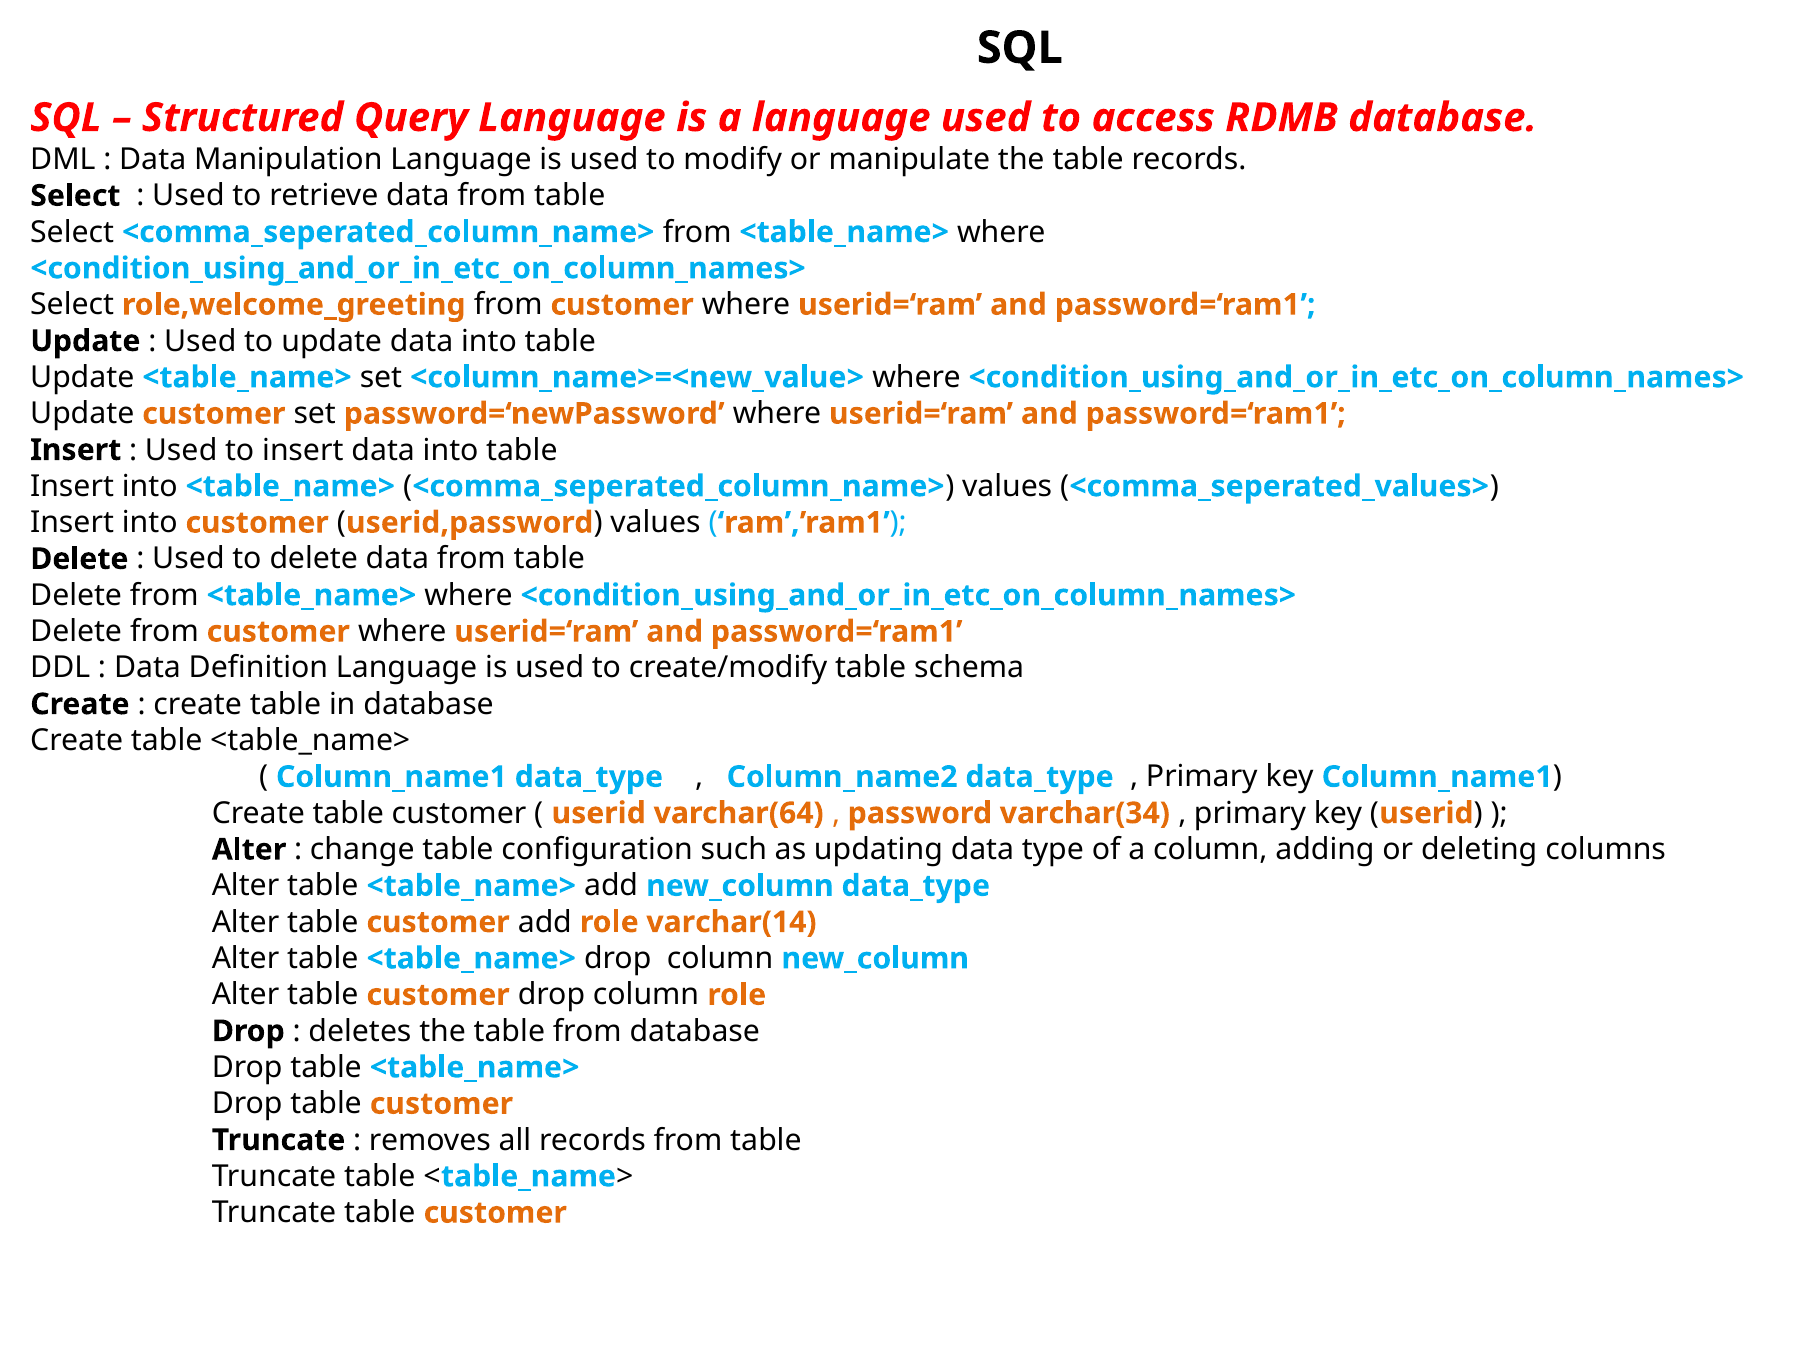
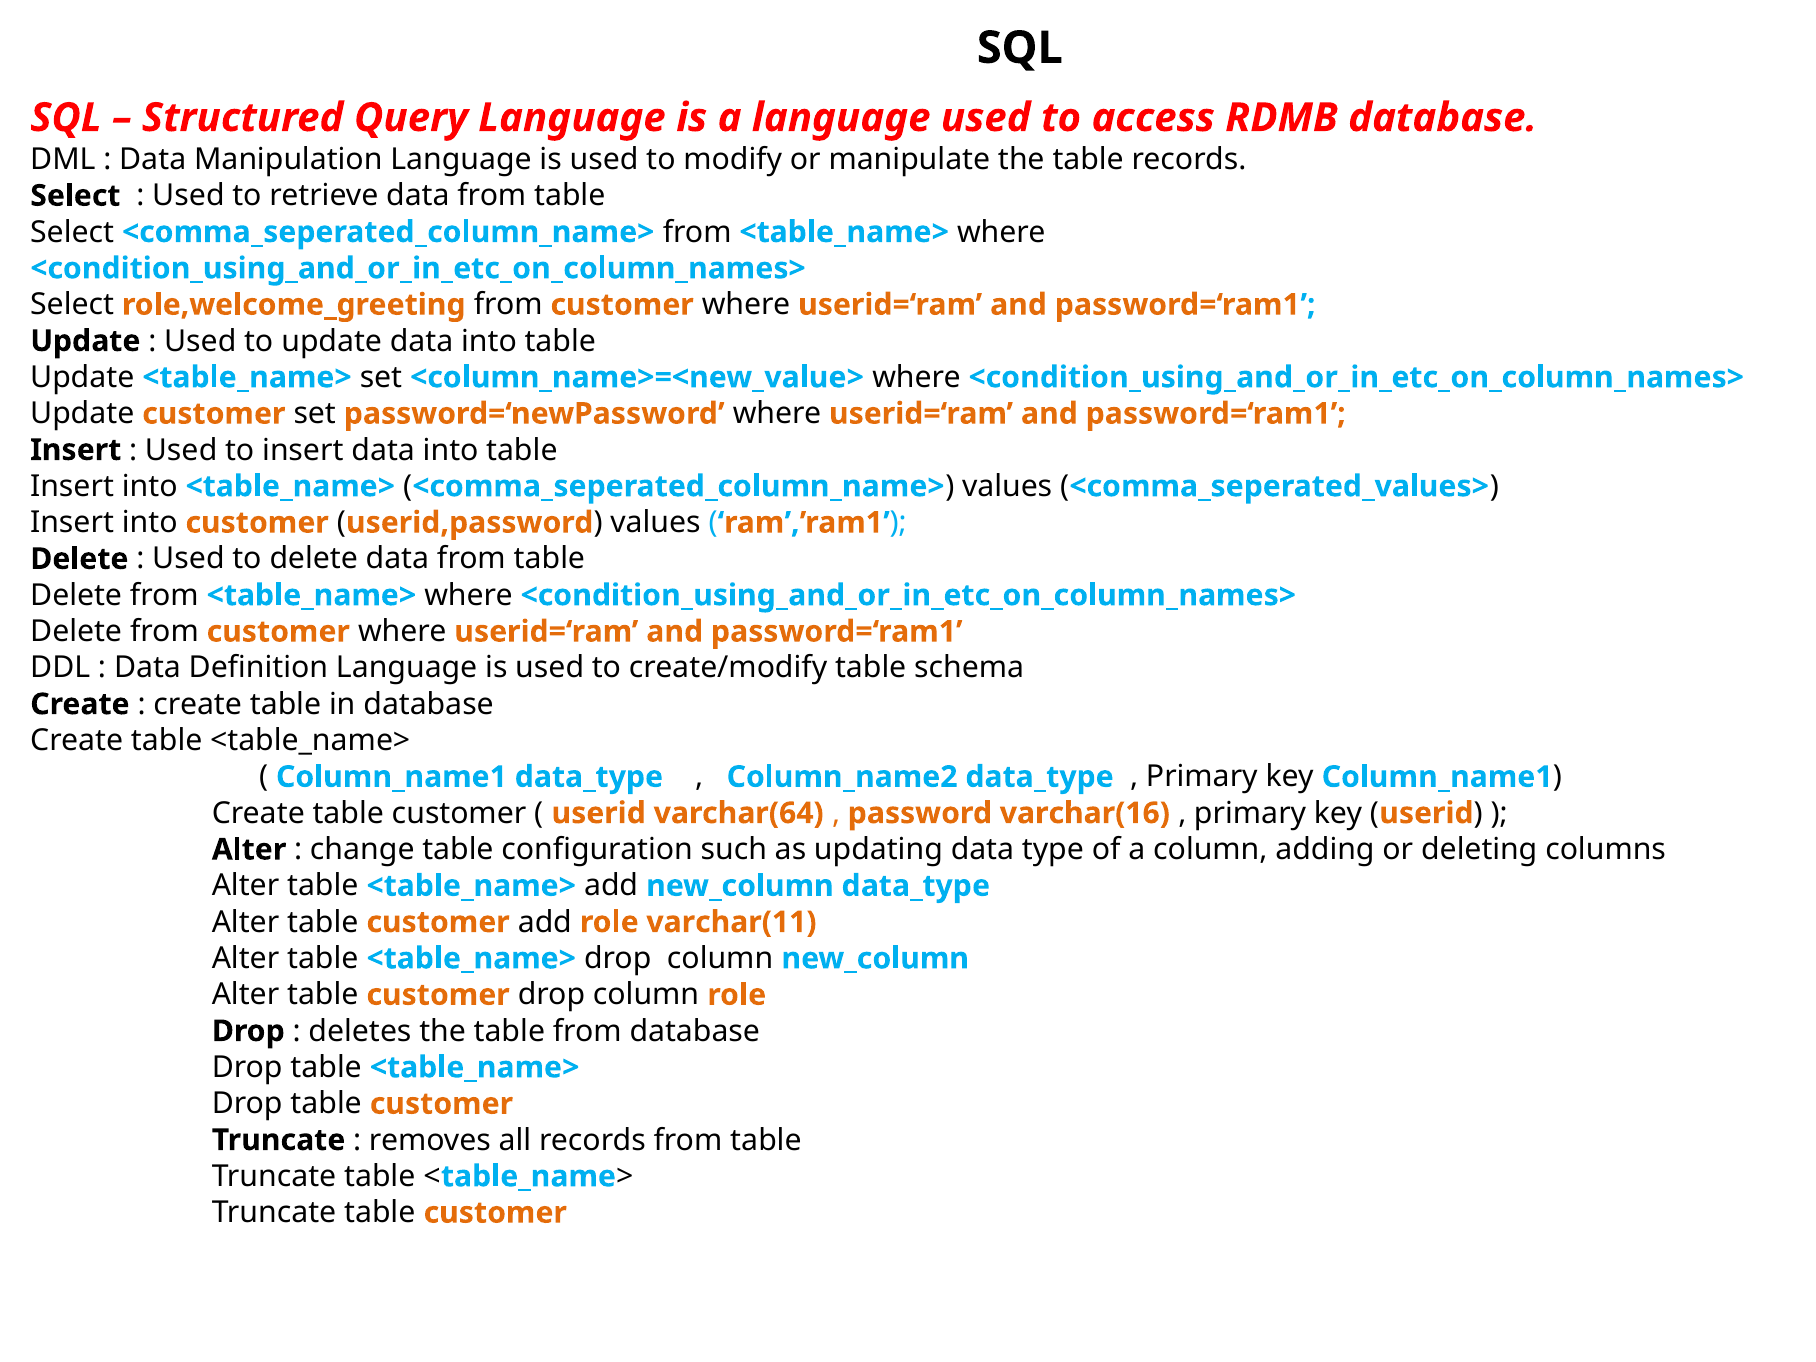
varchar(34: varchar(34 -> varchar(16
varchar(14: varchar(14 -> varchar(11
